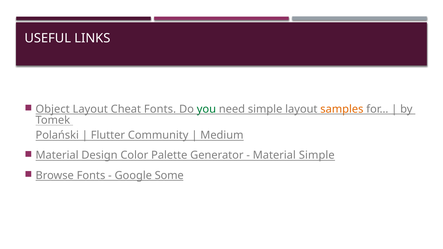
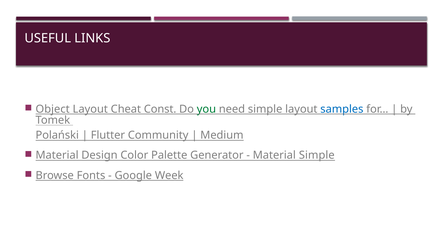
Cheat Fonts: Fonts -> Const
samples colour: orange -> blue
Some: Some -> Week
